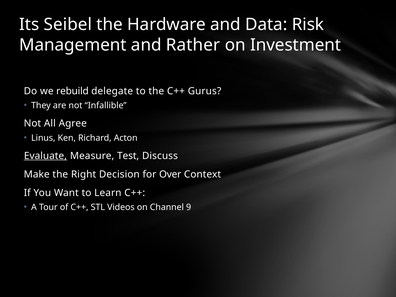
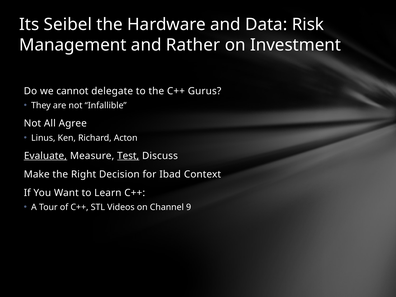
rebuild: rebuild -> cannot
Test underline: none -> present
Over: Over -> Ibad
